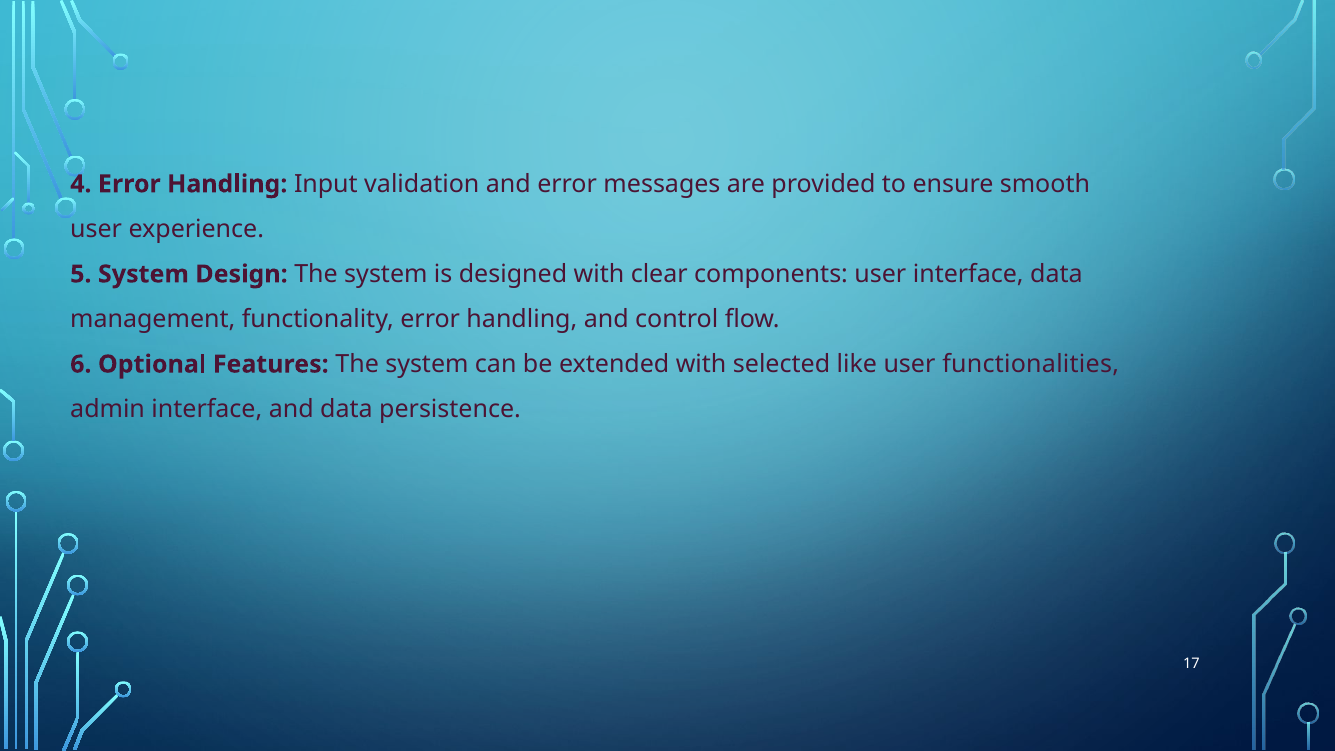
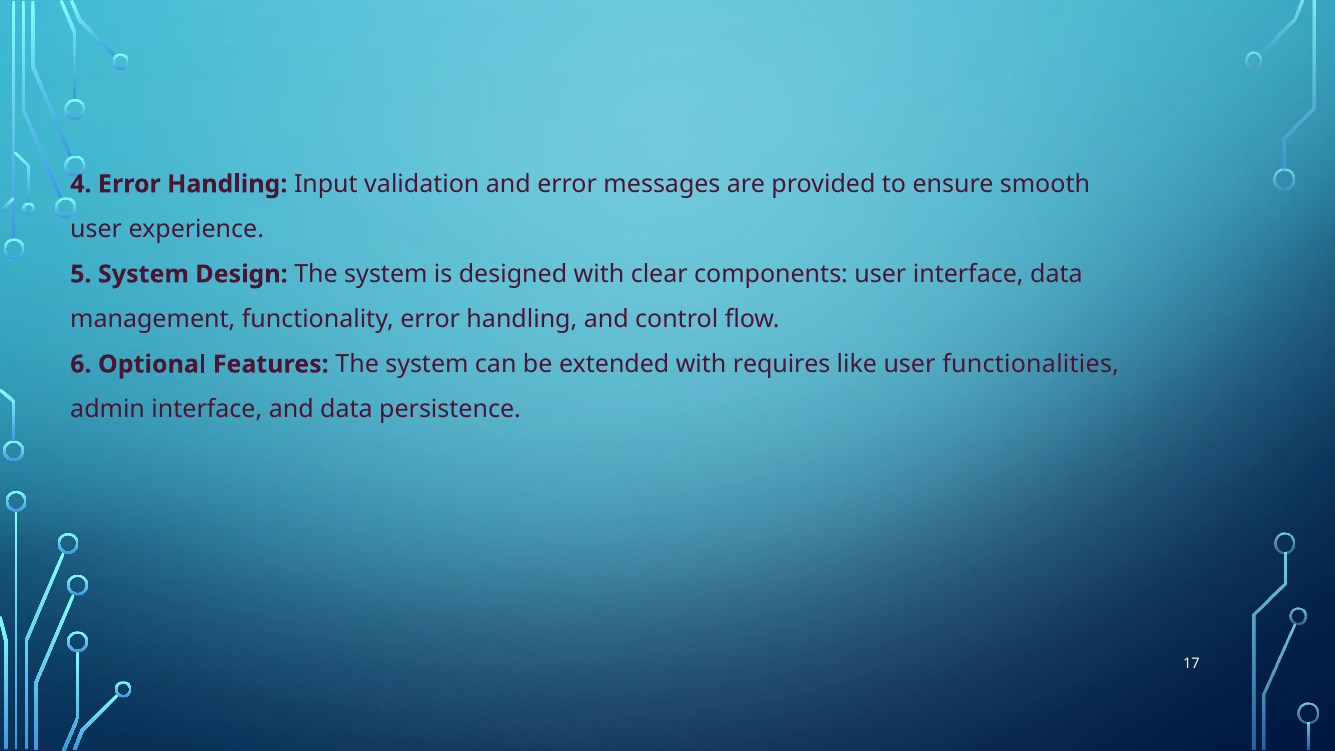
selected: selected -> requires
